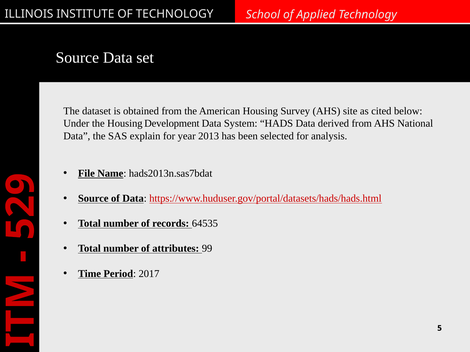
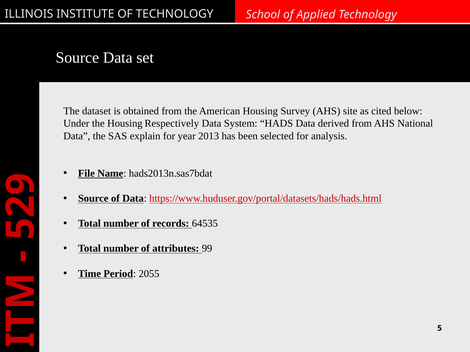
Development: Development -> Respectively
2017: 2017 -> 2055
